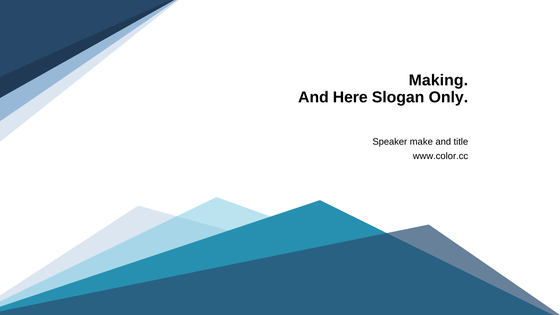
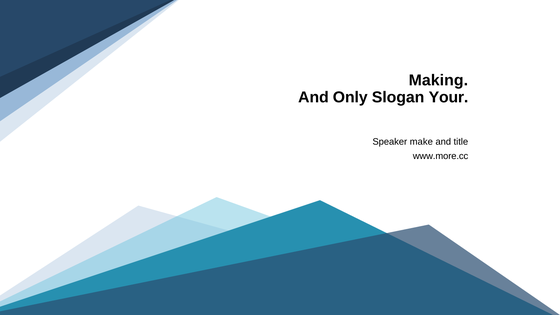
Here: Here -> Only
Only: Only -> Your
www.color.cc: www.color.cc -> www.more.cc
